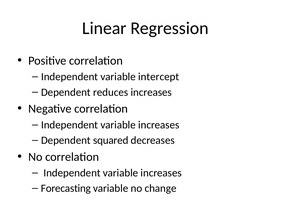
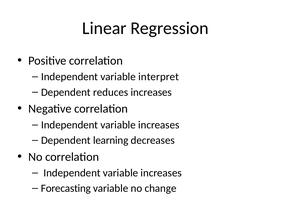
intercept: intercept -> interpret
squared: squared -> learning
